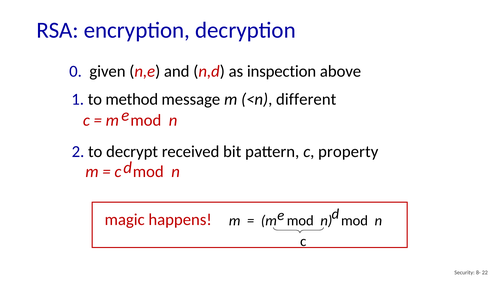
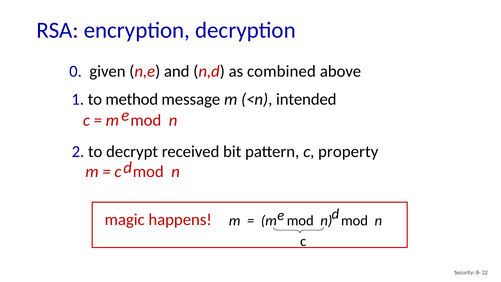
inspection: inspection -> combined
different: different -> intended
